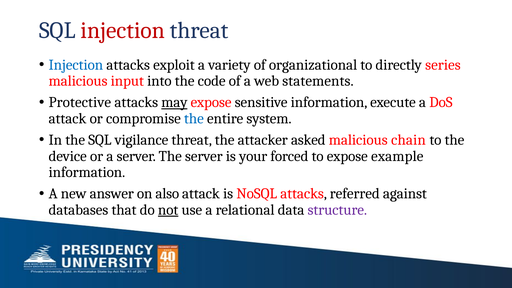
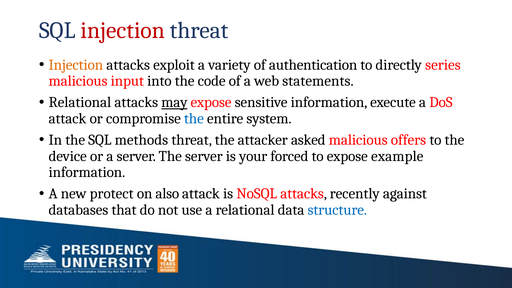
Injection at (76, 65) colour: blue -> orange
organizational: organizational -> authentication
Protective at (80, 102): Protective -> Relational
vigilance: vigilance -> methods
chain: chain -> offers
answer: answer -> protect
referred: referred -> recently
not underline: present -> none
structure colour: purple -> blue
